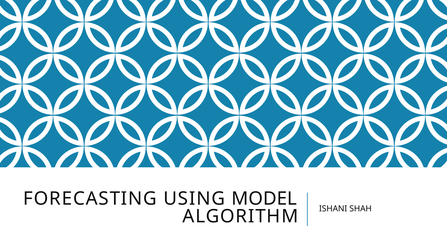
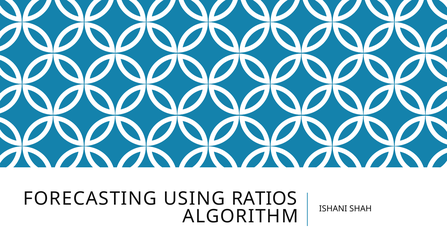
MODEL: MODEL -> RATIOS
